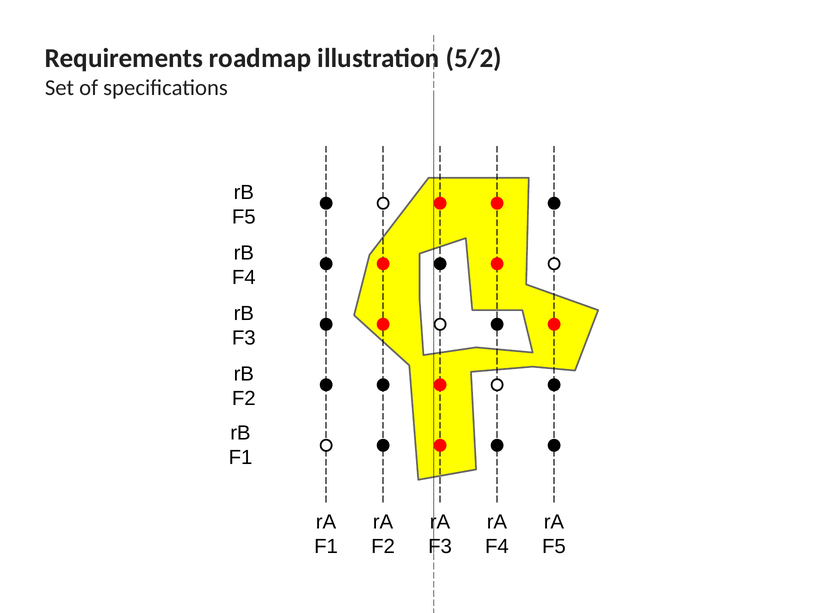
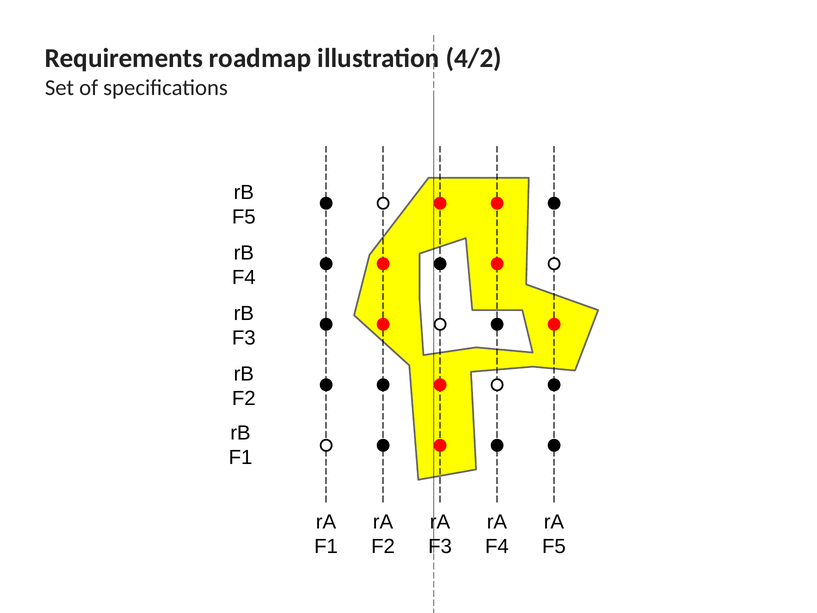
5/2: 5/2 -> 4/2
